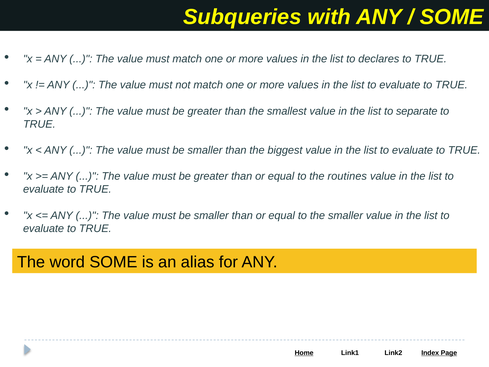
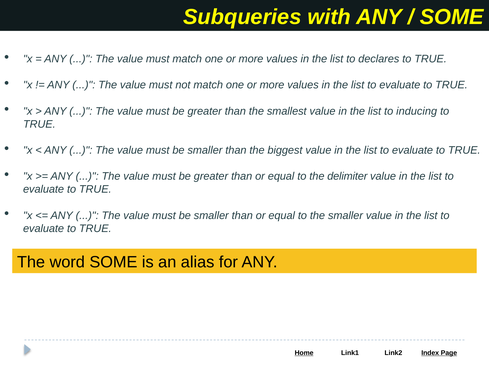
separate: separate -> inducing
routines: routines -> delimiter
